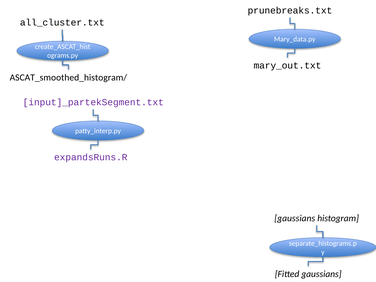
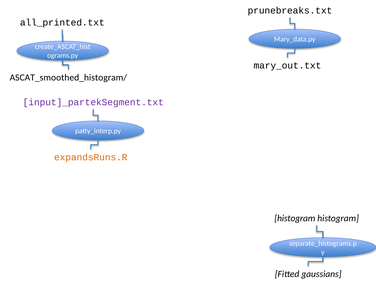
all_cluster.txt: all_cluster.txt -> all_printed.txt
expandsRuns.R colour: purple -> orange
gaussians at (295, 218): gaussians -> histogram
